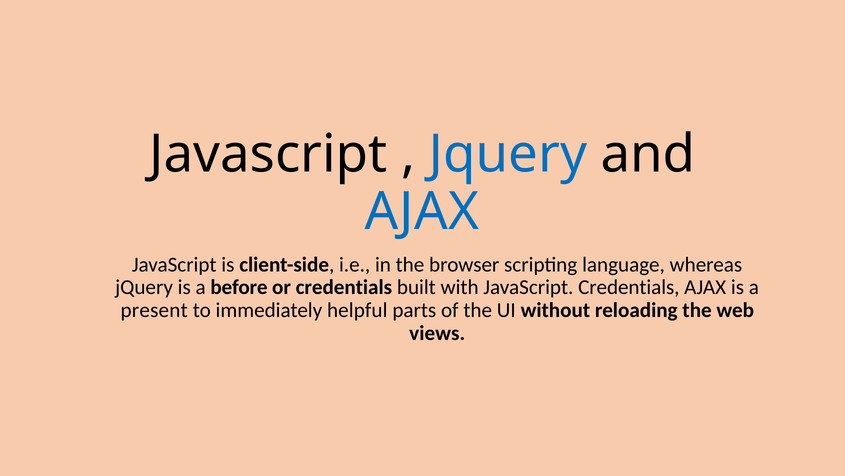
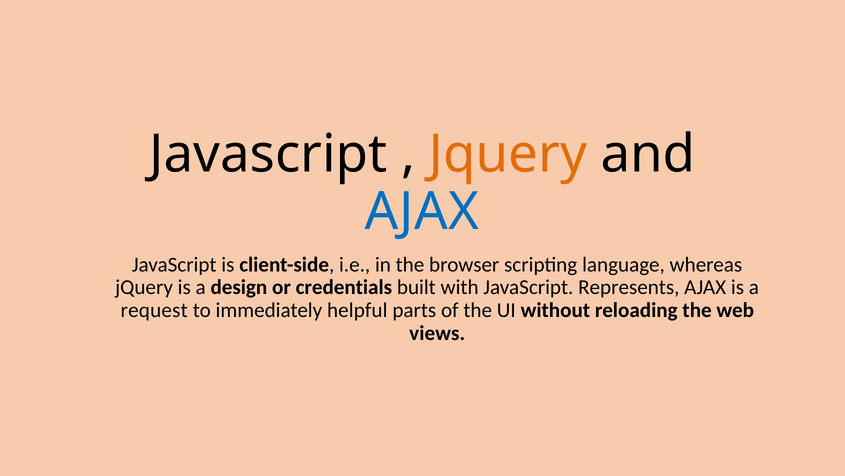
Jquery at (508, 154) colour: blue -> orange
before: before -> design
JavaScript Credentials: Credentials -> Represents
present: present -> request
